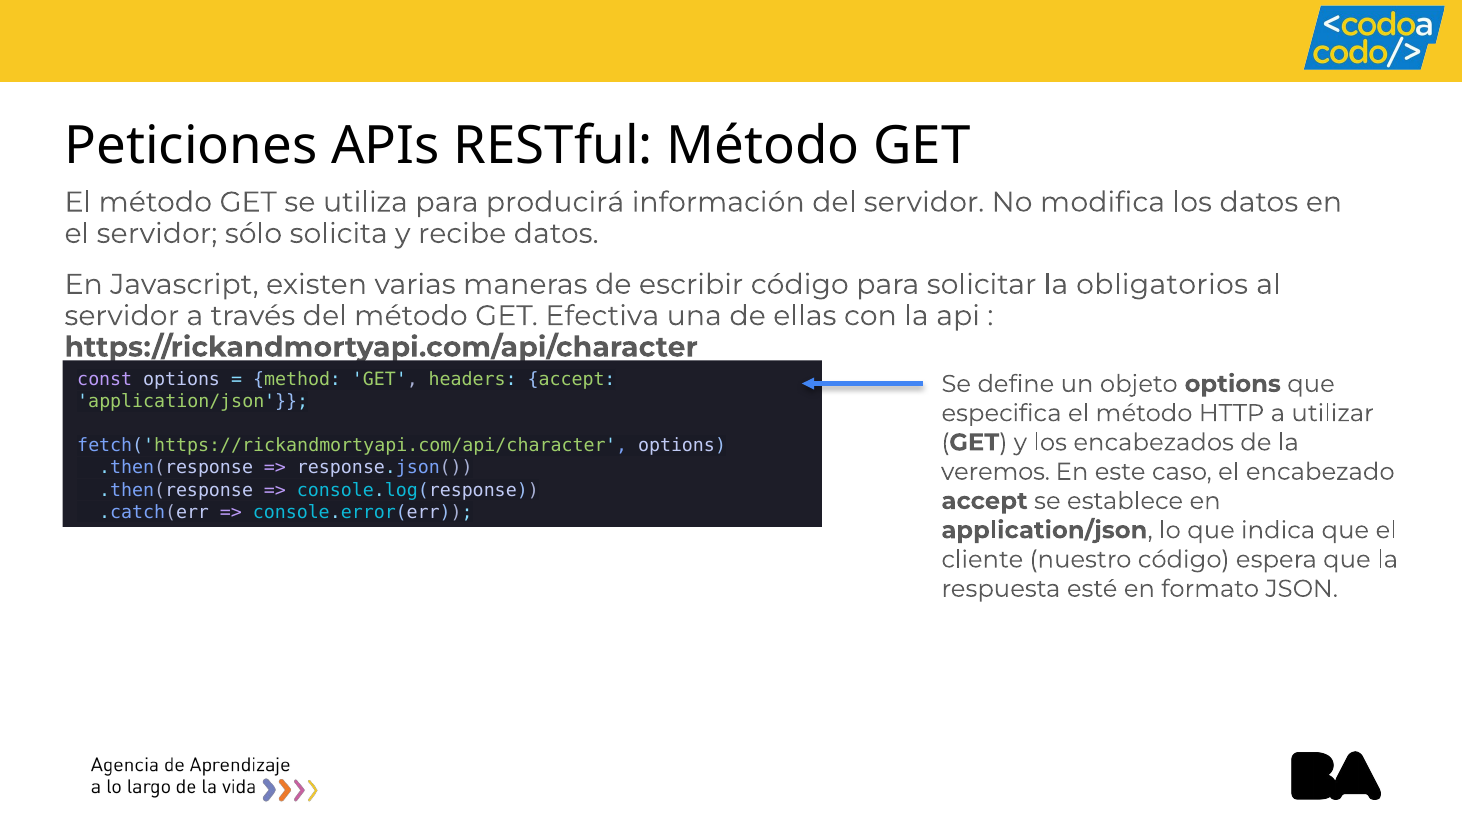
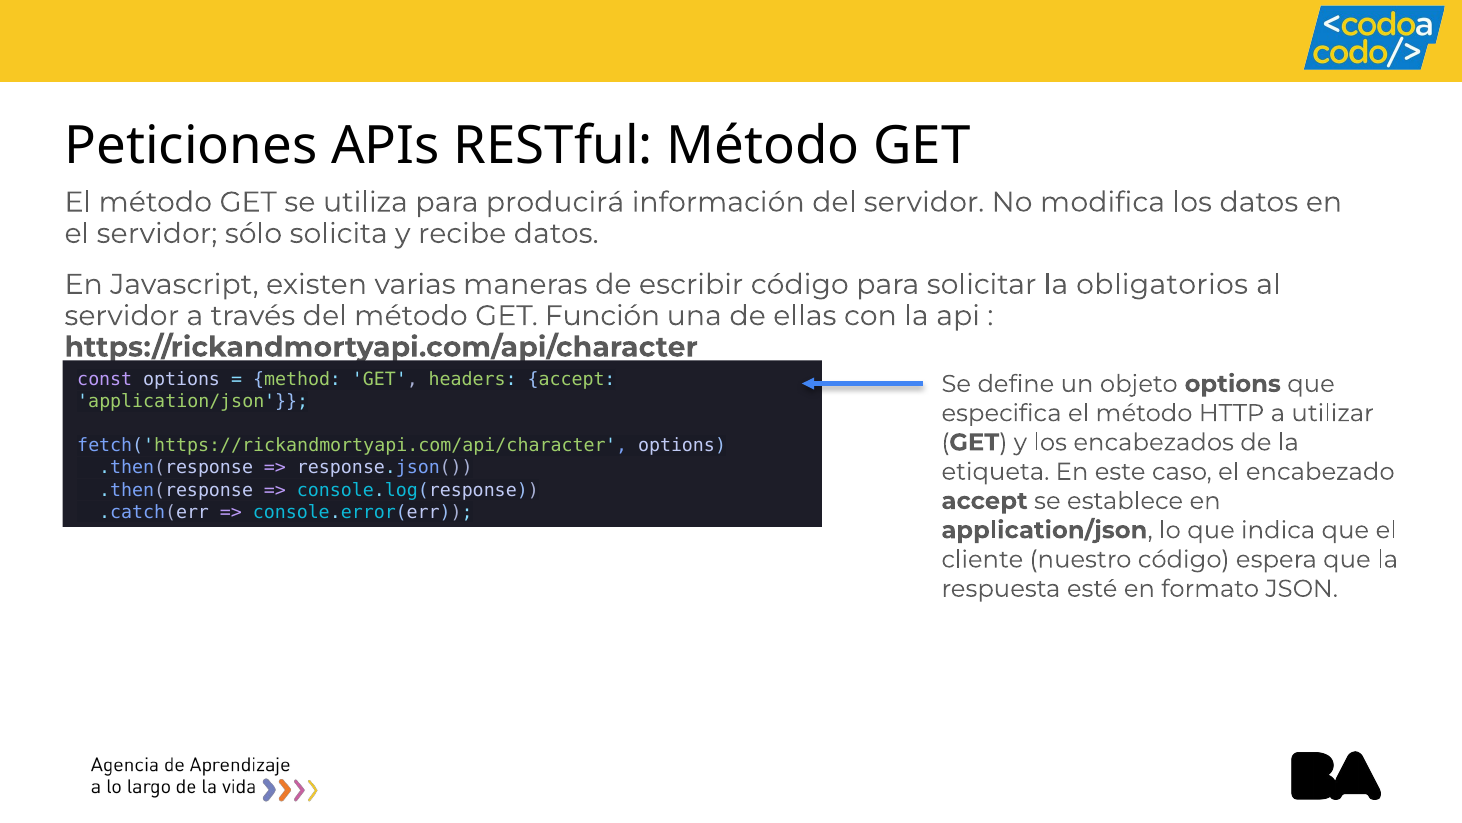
Efectiva: Efectiva -> Función
veremos: veremos -> etiqueta
